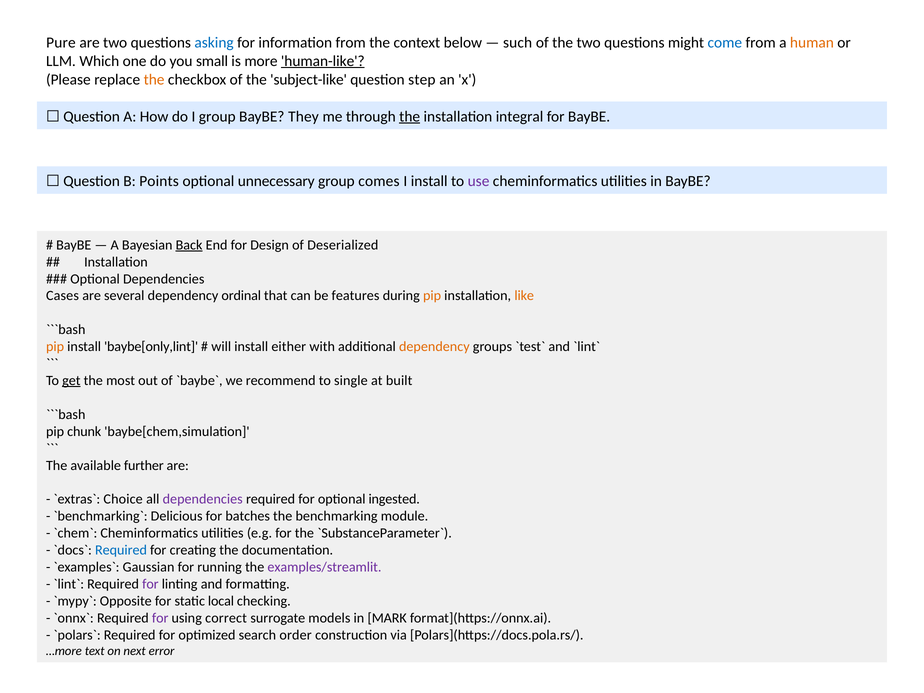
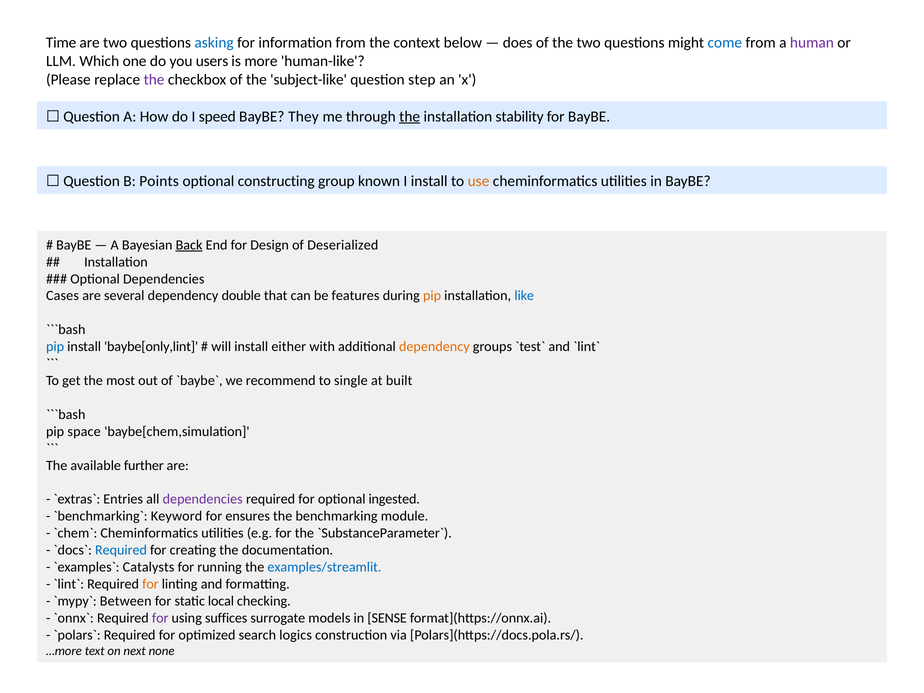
Pure: Pure -> Time
such: such -> does
human colour: orange -> purple
small: small -> users
human-like underline: present -> none
the at (154, 80) colour: orange -> purple
I group: group -> speed
integral: integral -> stability
unnecessary: unnecessary -> constructing
comes: comes -> known
use colour: purple -> orange
ordinal: ordinal -> double
like colour: orange -> blue
pip at (55, 347) colour: orange -> blue
get underline: present -> none
chunk: chunk -> space
Choice: Choice -> Entries
Delicious: Delicious -> Keyword
batches: batches -> ensures
Gaussian: Gaussian -> Catalysts
examples/streamlit colour: purple -> blue
for at (150, 584) colour: purple -> orange
Opposite: Opposite -> Between
correct: correct -> suffices
MARK: MARK -> SENSE
order: order -> logics
error: error -> none
